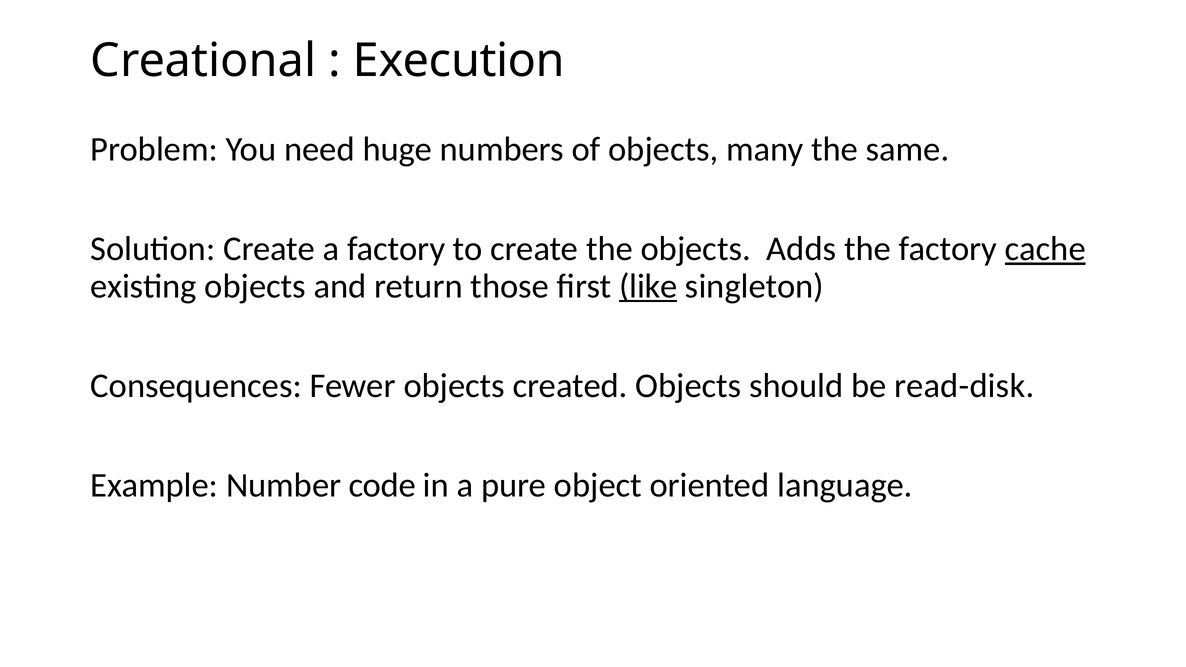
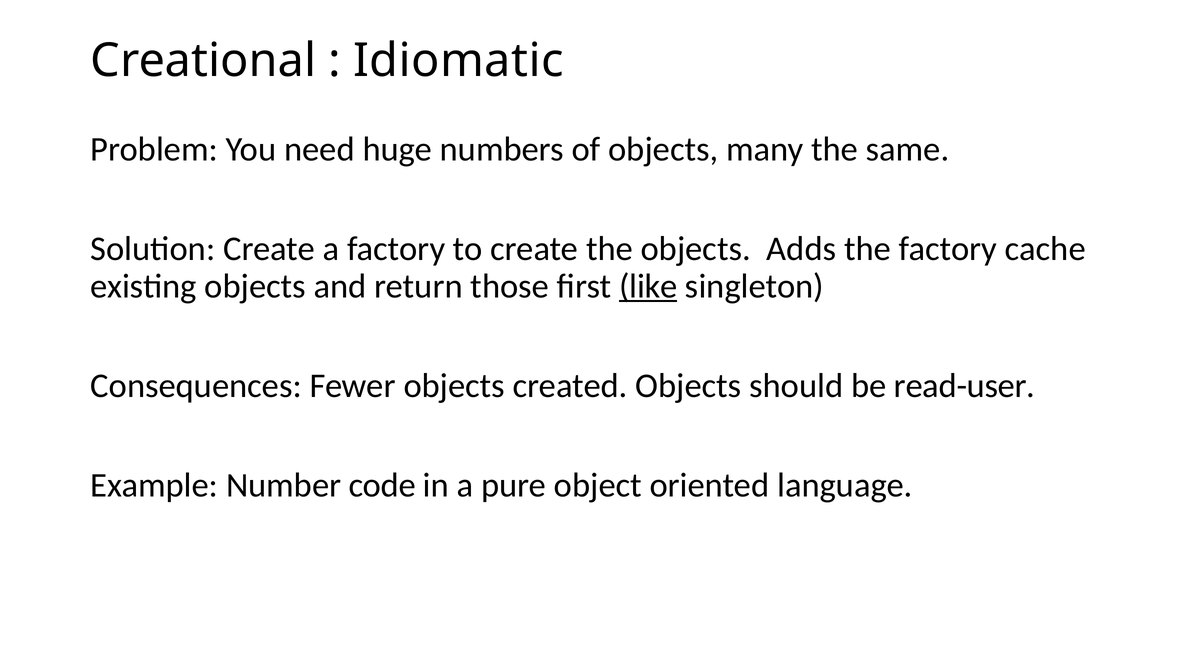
Execution: Execution -> Idiomatic
cache underline: present -> none
read-disk: read-disk -> read-user
